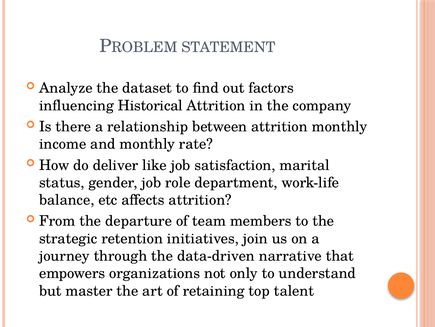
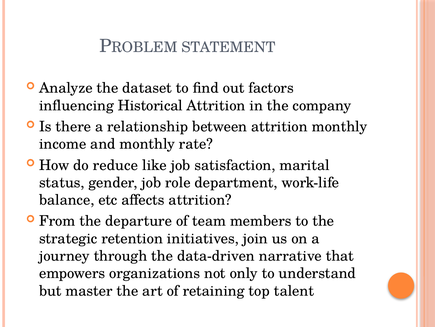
deliver: deliver -> reduce
